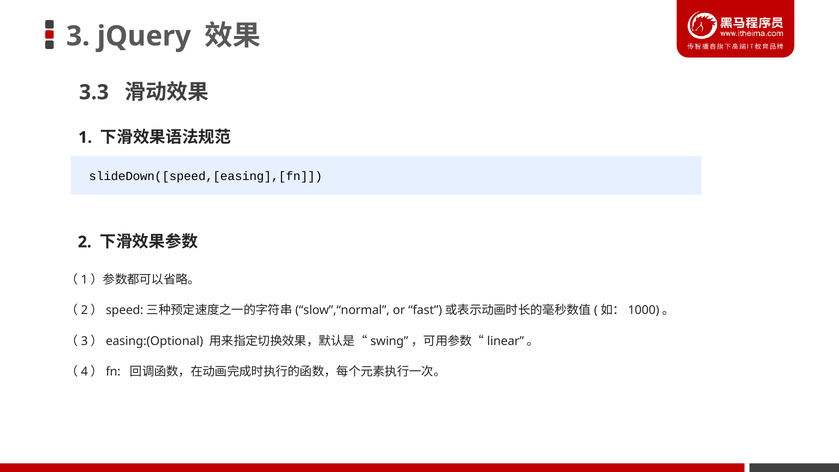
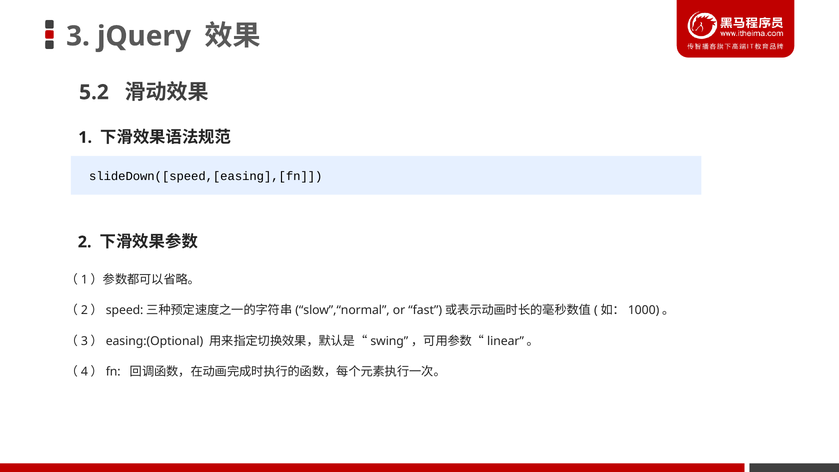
3.3: 3.3 -> 5.2
